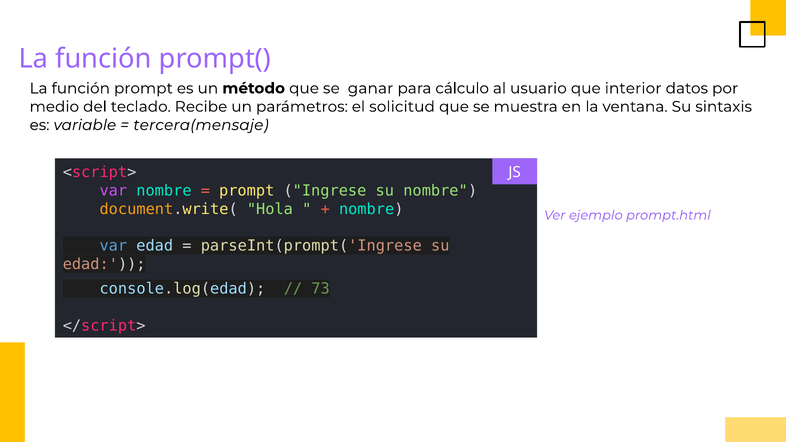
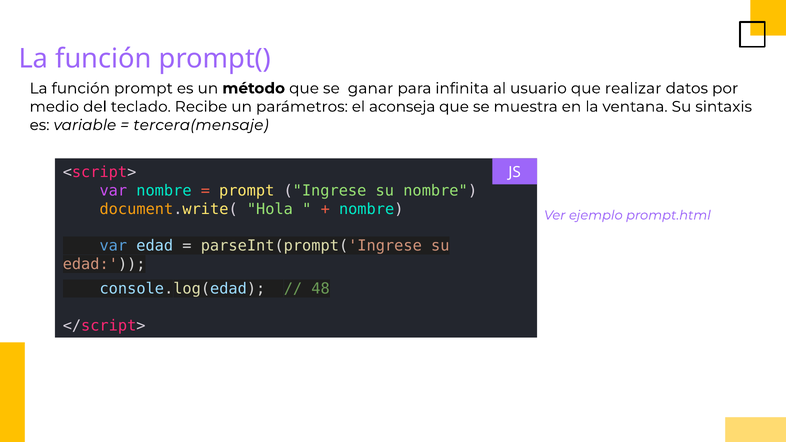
cálculo: cálculo -> infinita
interior: interior -> realizar
solicitud: solicitud -> aconseja
73: 73 -> 48
